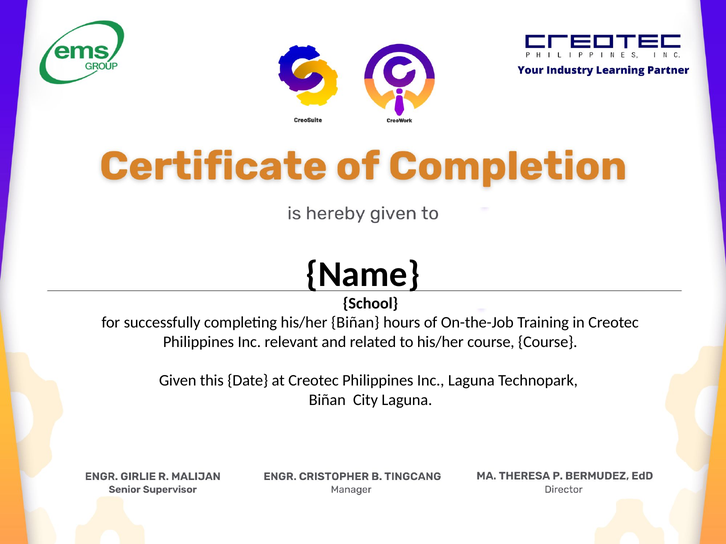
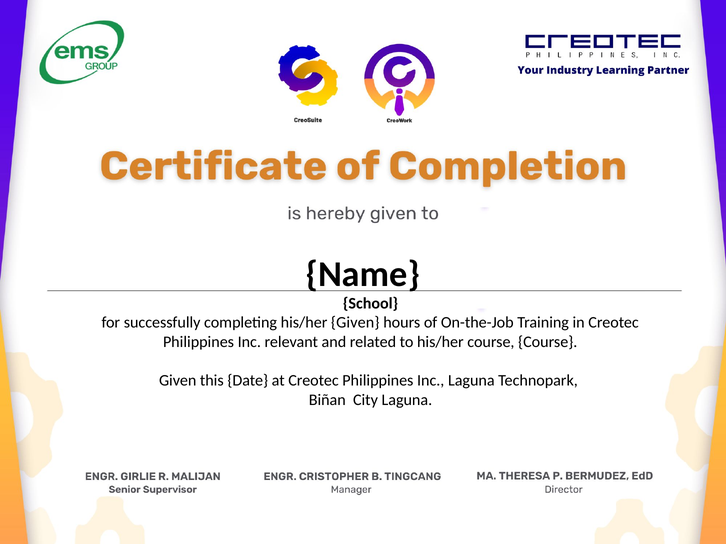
his/her Biñan: Biñan -> Given
